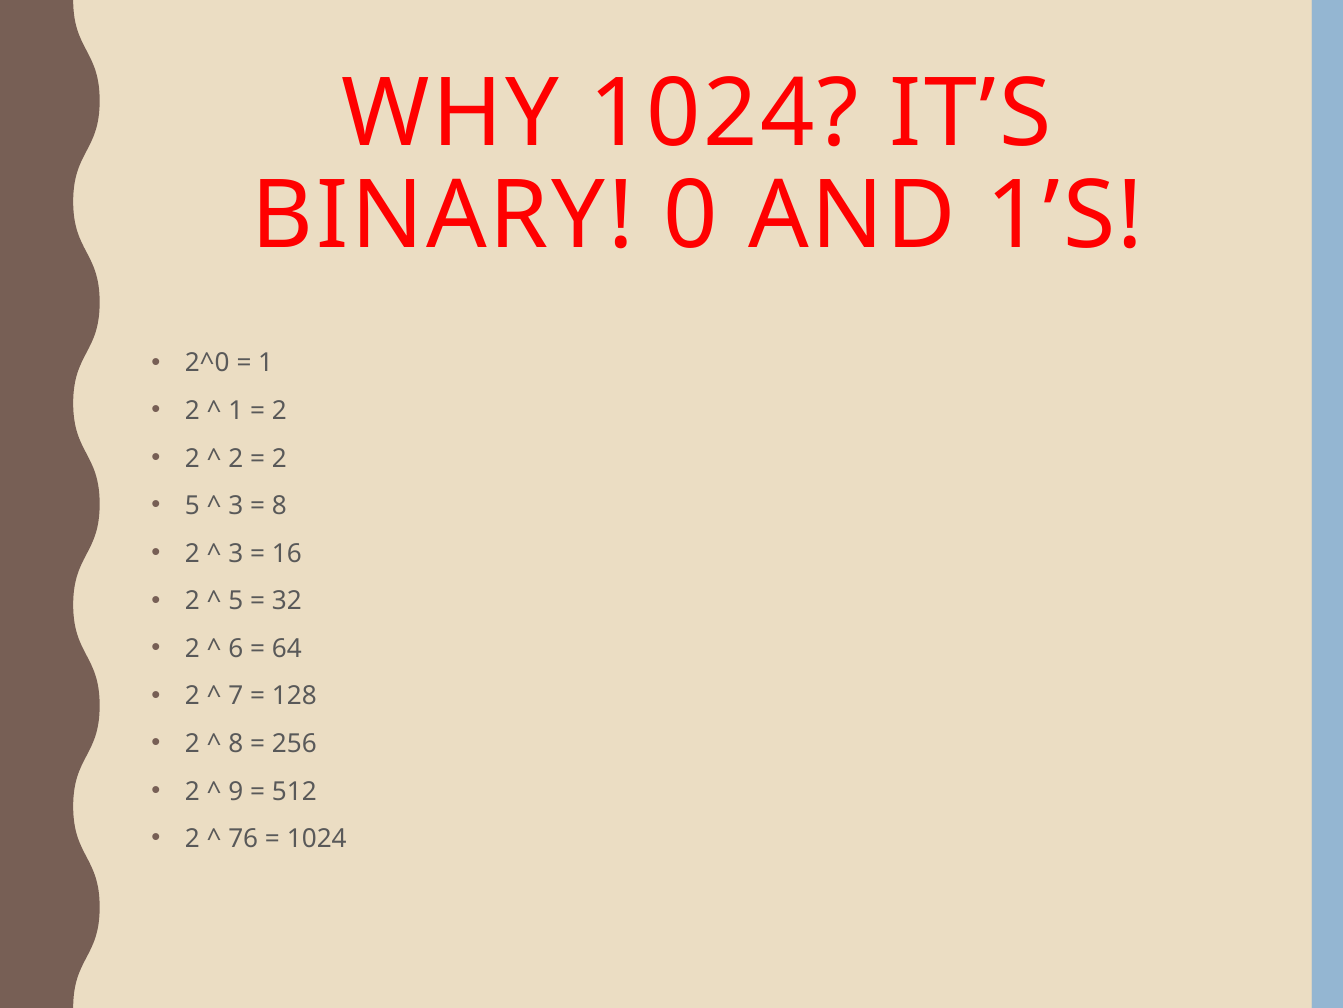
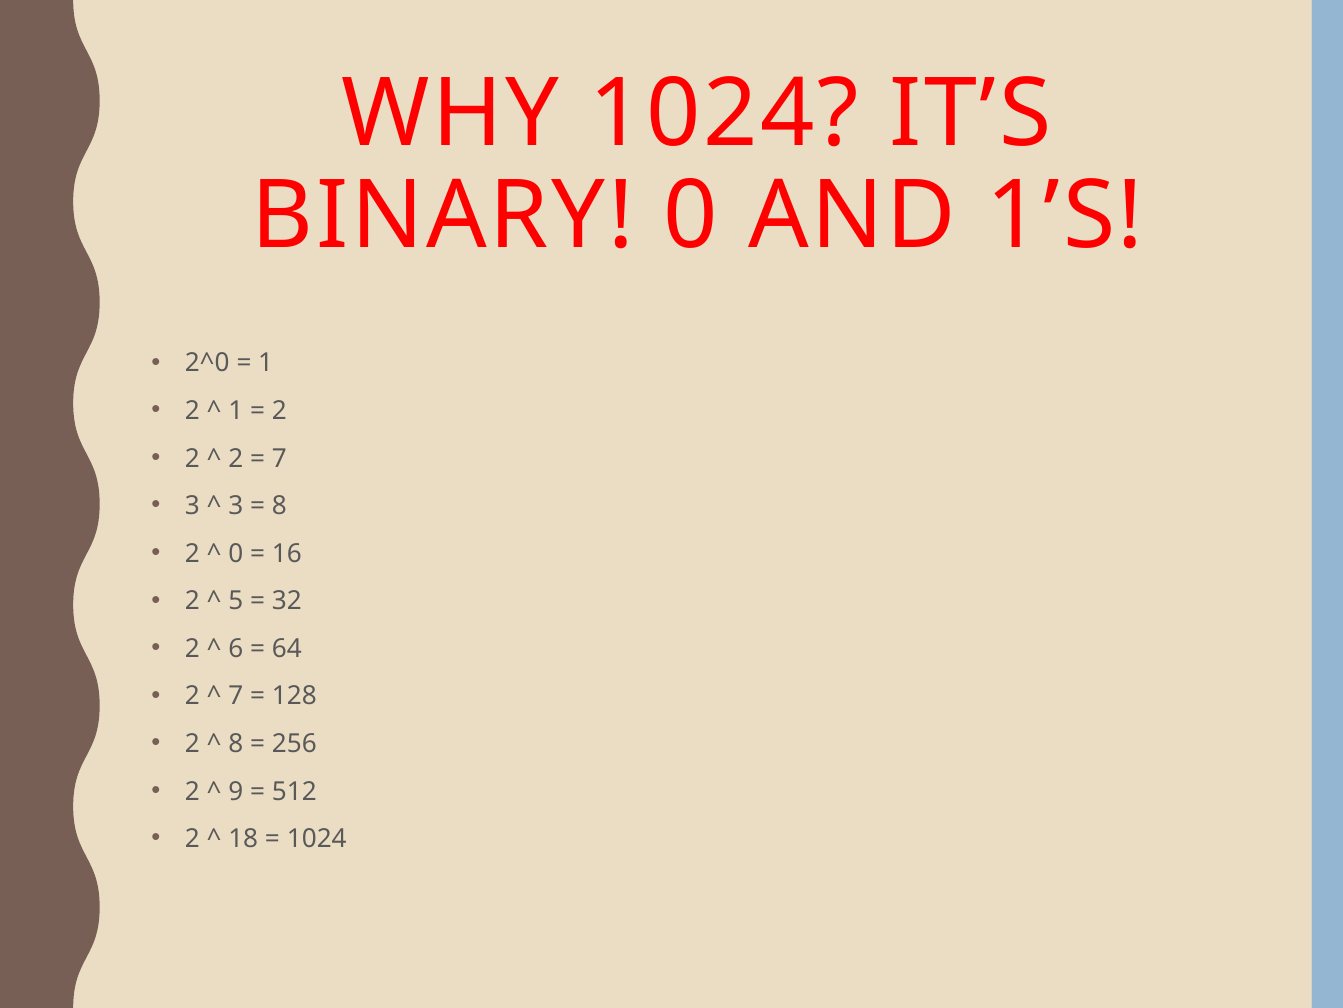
2 at (279, 458): 2 -> 7
5 at (192, 506): 5 -> 3
3 at (236, 553): 3 -> 0
76: 76 -> 18
